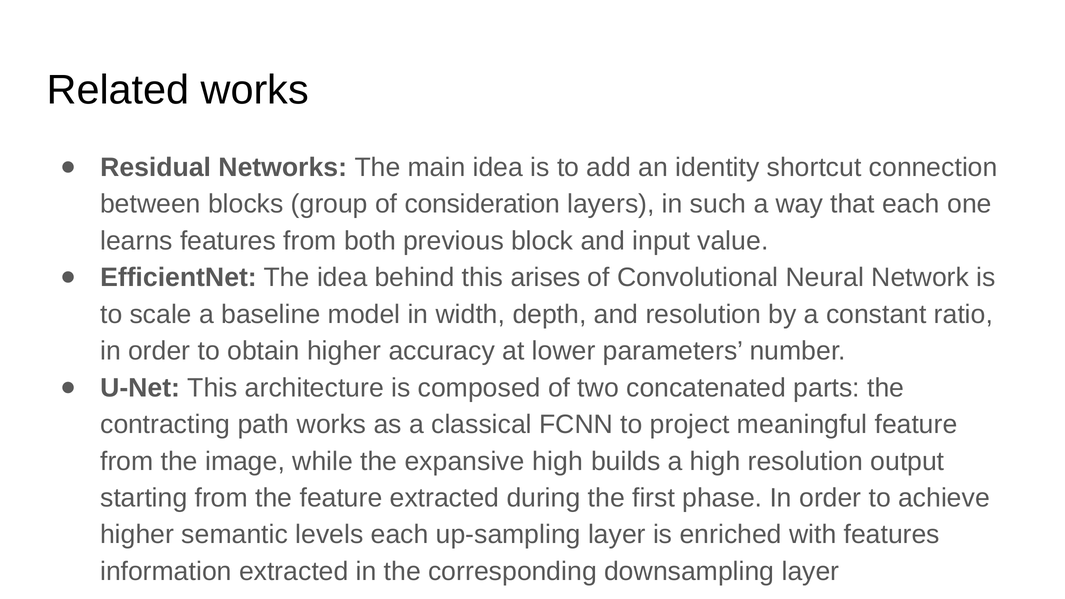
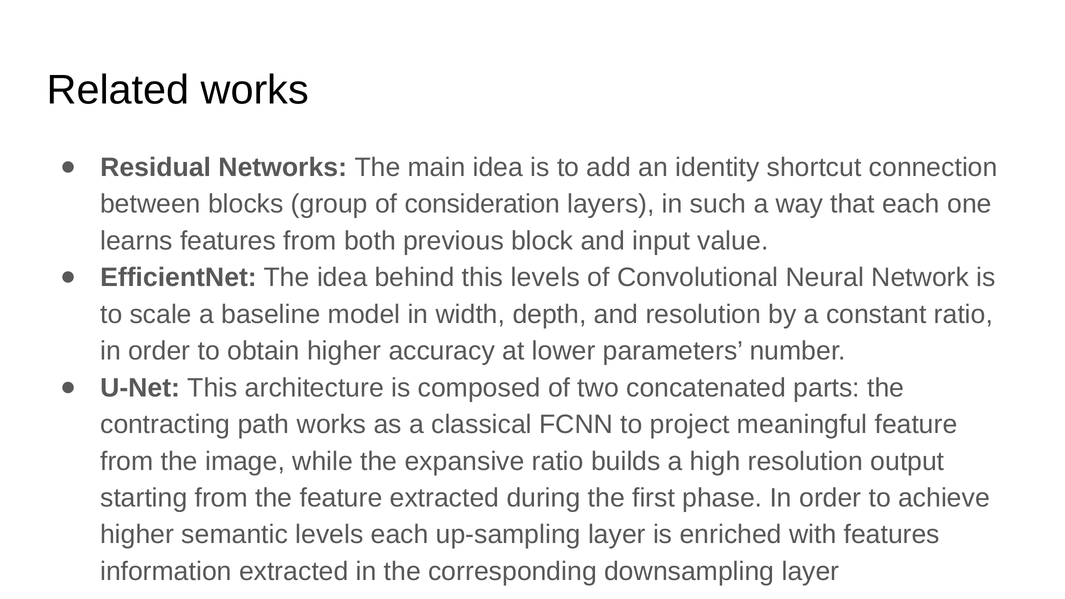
this arises: arises -> levels
expansive high: high -> ratio
